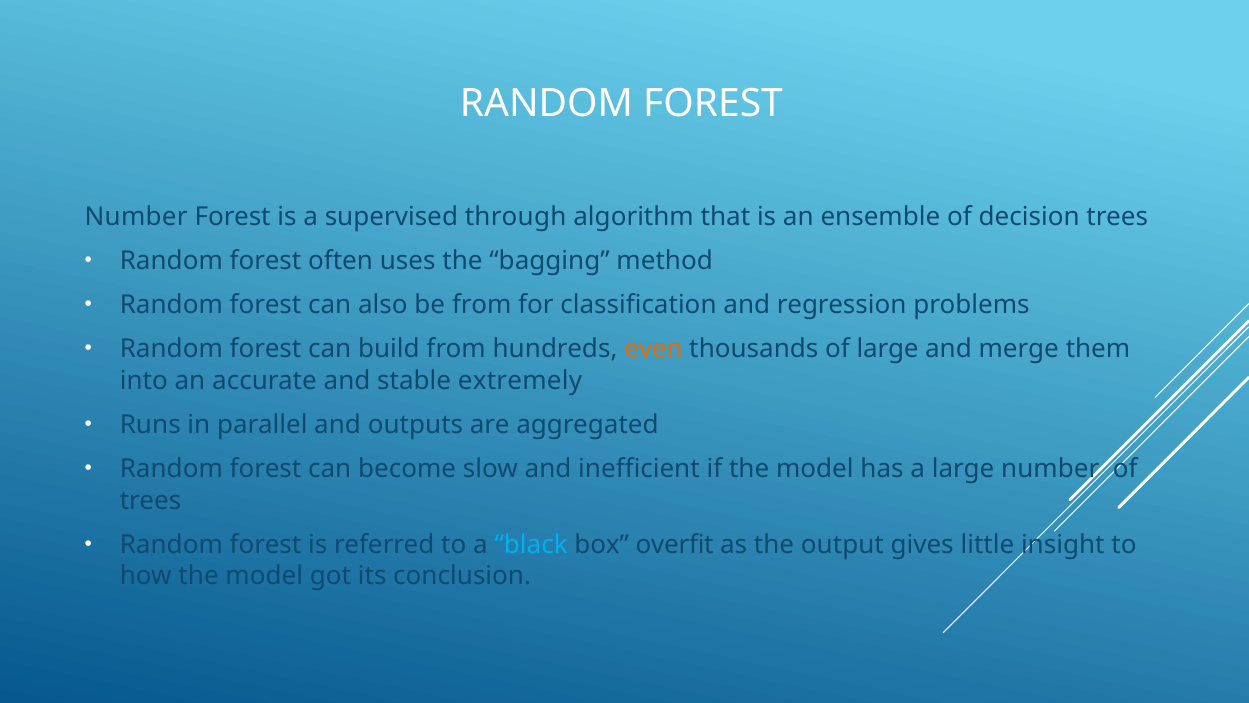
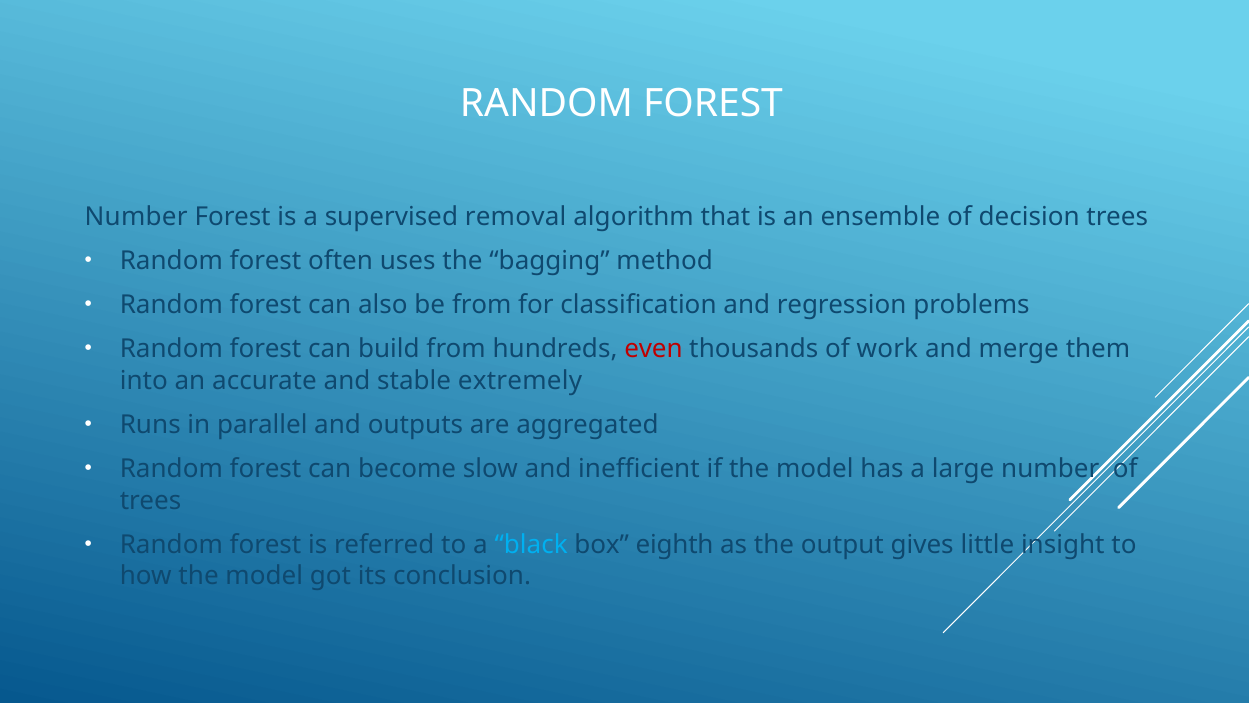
through: through -> removal
even colour: orange -> red
of large: large -> work
overfit: overfit -> eighth
